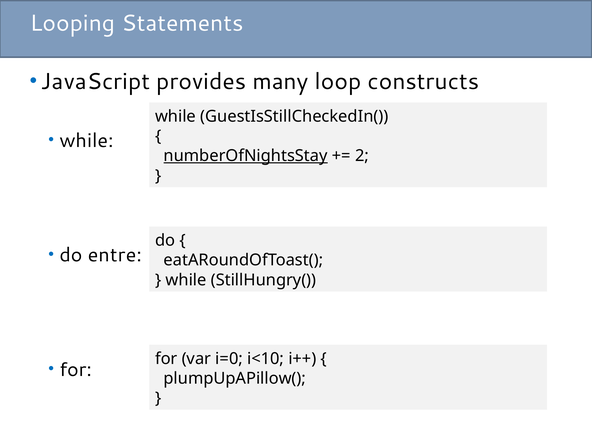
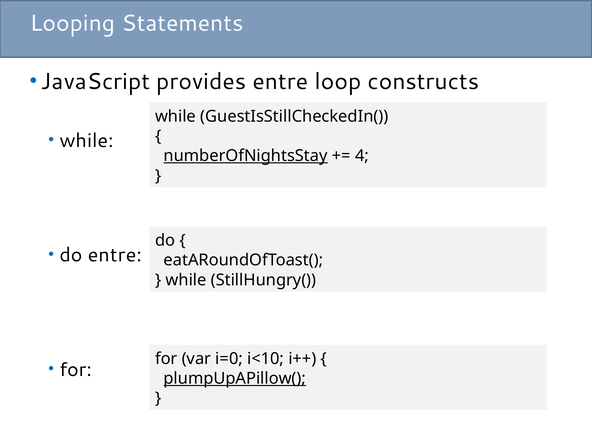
provides many: many -> entre
2: 2 -> 4
plumpUpAPillow( underline: none -> present
